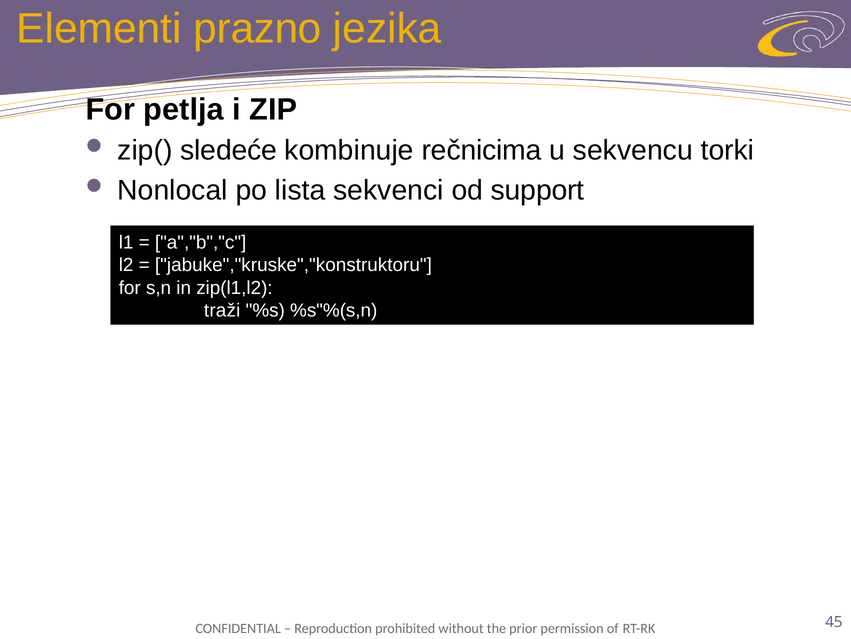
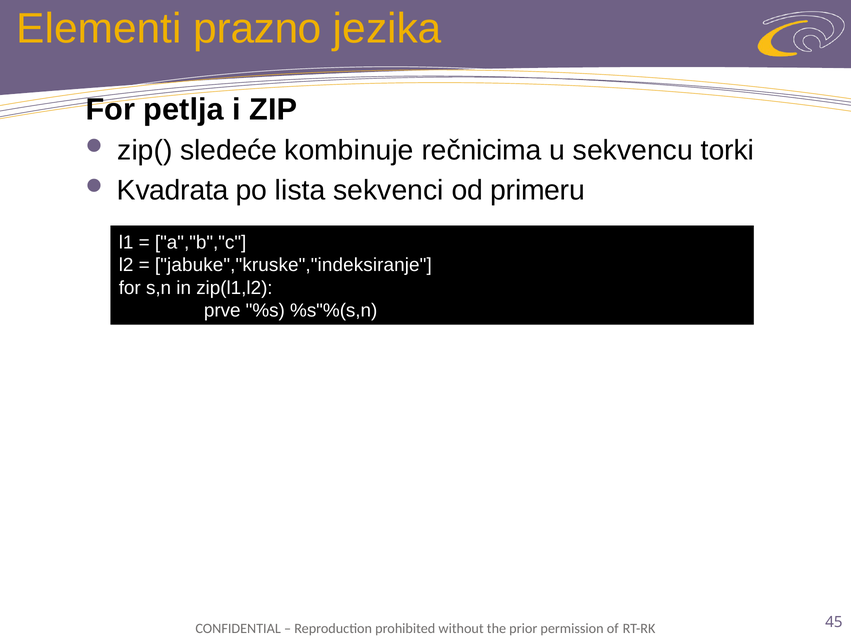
Nonlocal: Nonlocal -> Kvadrata
support: support -> primeru
jabuke","kruske","konstruktoru: jabuke","kruske","konstruktoru -> jabuke","kruske","indeksiranje
traži: traži -> prve
